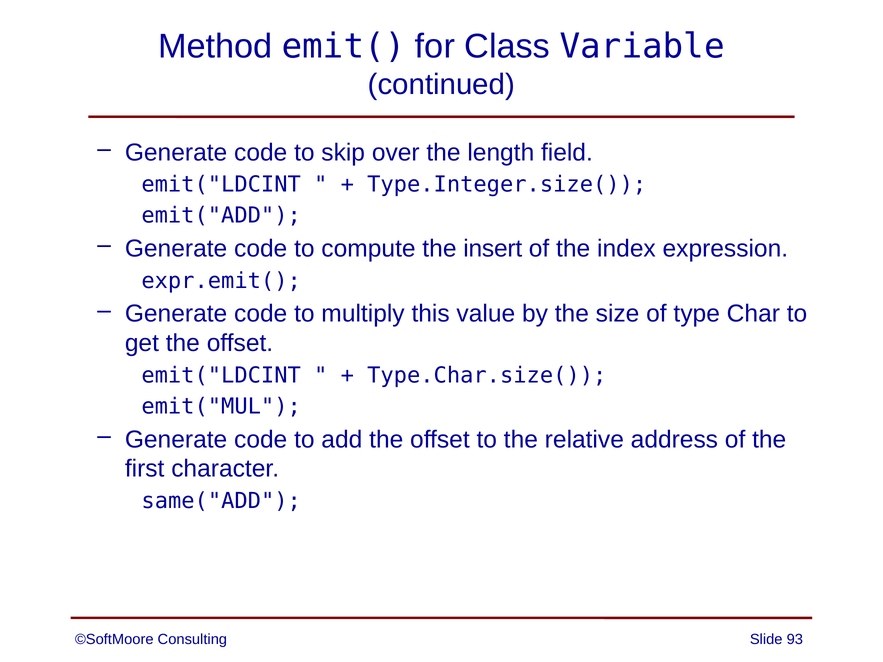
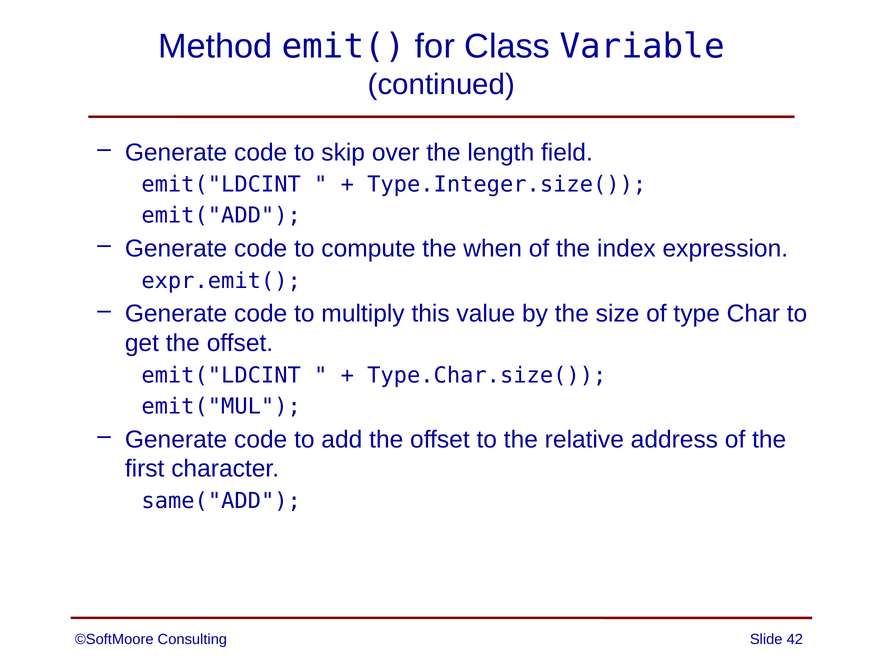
insert: insert -> when
93: 93 -> 42
